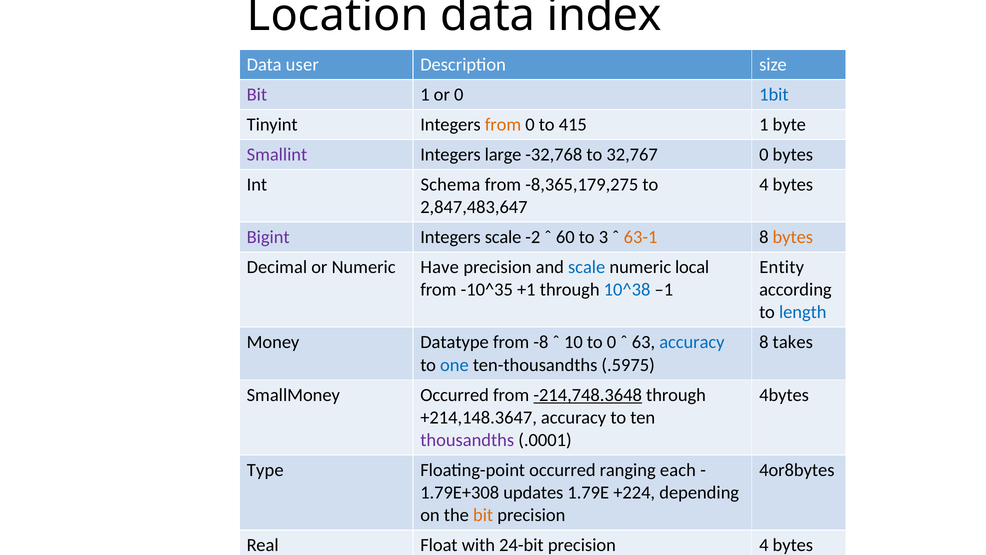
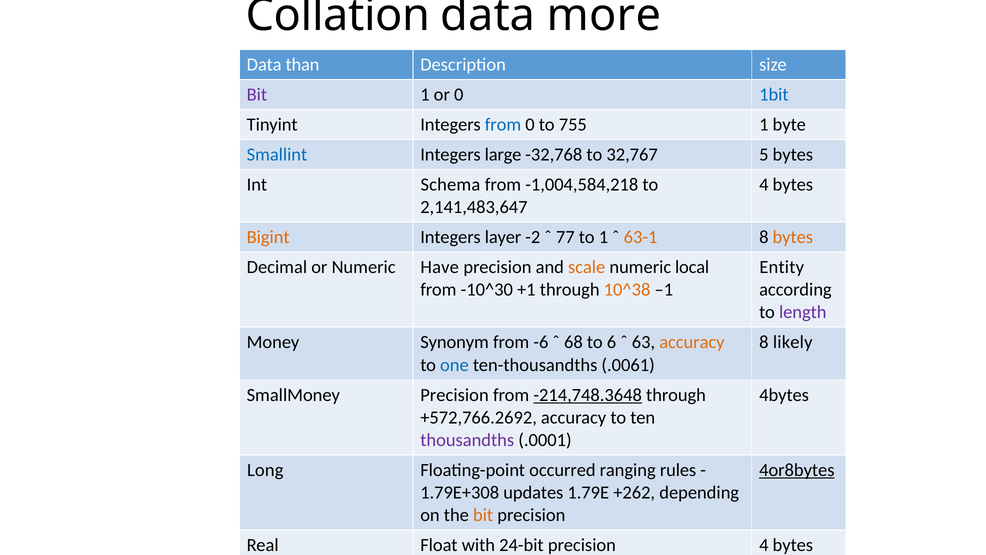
Location: Location -> Collation
index: index -> more
user: user -> than
from at (503, 124) colour: orange -> blue
415: 415 -> 755
Smallint colour: purple -> blue
32,767 0: 0 -> 5
-8,365,179,275: -8,365,179,275 -> -1,004,584,218
2,847,483,647: 2,847,483,647 -> 2,141,483,647
Bigint colour: purple -> orange
Integers scale: scale -> layer
60: 60 -> 77
to 3: 3 -> 1
scale at (587, 267) colour: blue -> orange
-10^35: -10^35 -> -10^30
10^38 colour: blue -> orange
length colour: blue -> purple
Datatype: Datatype -> Synonym
-8: -8 -> -6
10: 10 -> 68
to 0: 0 -> 6
accuracy at (692, 342) colour: blue -> orange
takes: takes -> likely
.5975: .5975 -> .0061
SmallMoney Occurred: Occurred -> Precision
+214,148.3647: +214,148.3647 -> +572,766.2692
Type: Type -> Long
each: each -> rules
4or8bytes underline: none -> present
+224: +224 -> +262
